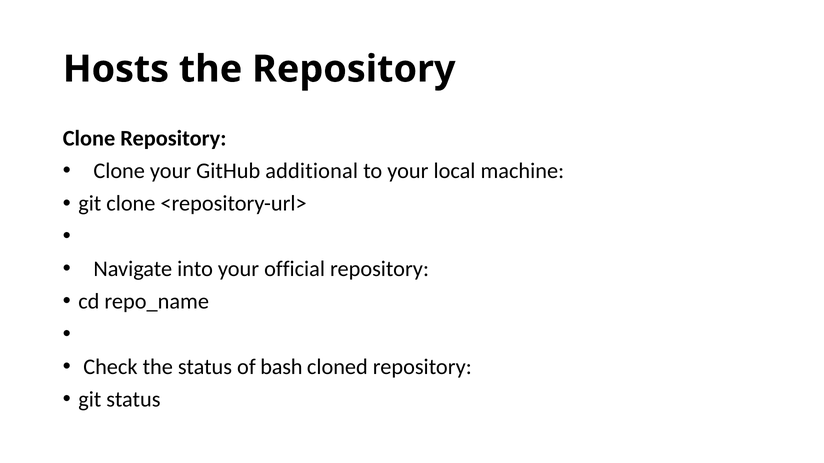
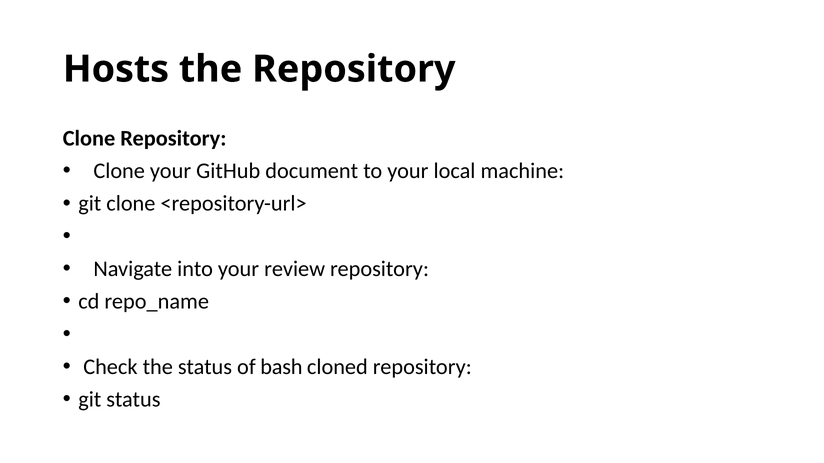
additional: additional -> document
official: official -> review
